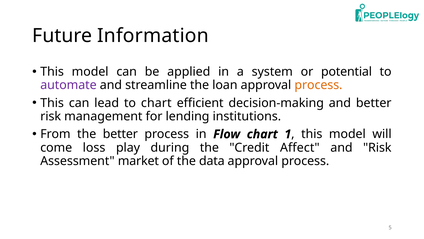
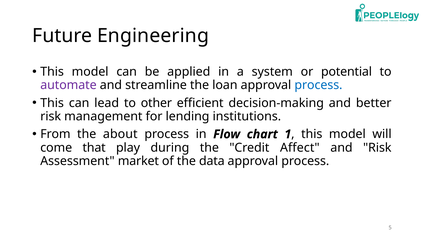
Information: Information -> Engineering
process at (318, 85) colour: orange -> blue
to chart: chart -> other
the better: better -> about
loss: loss -> that
